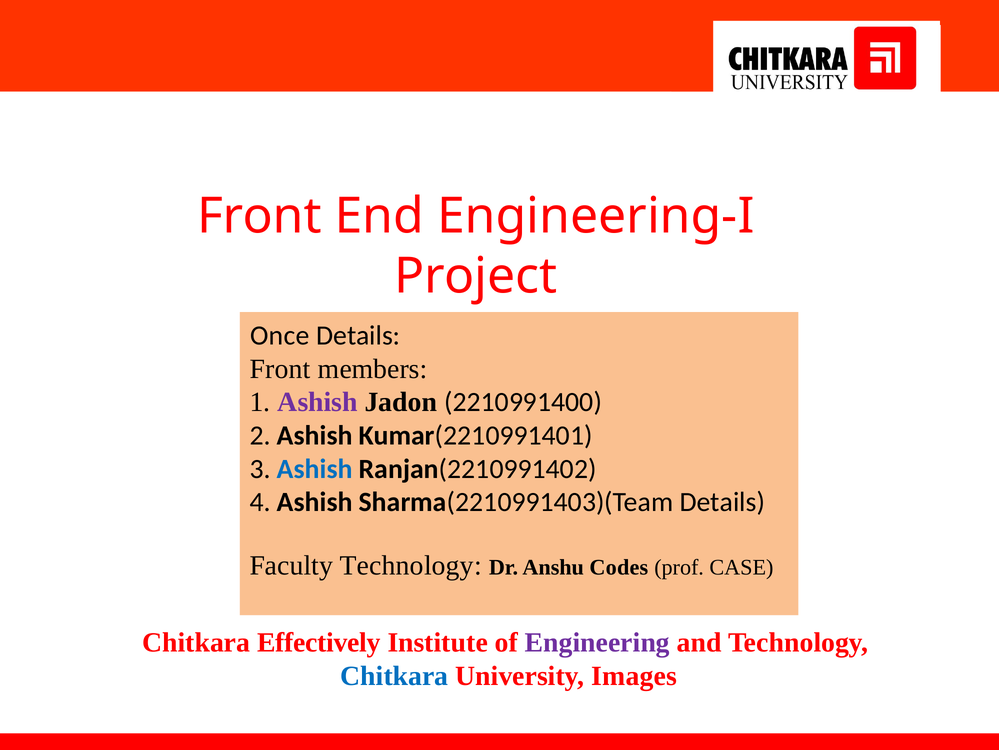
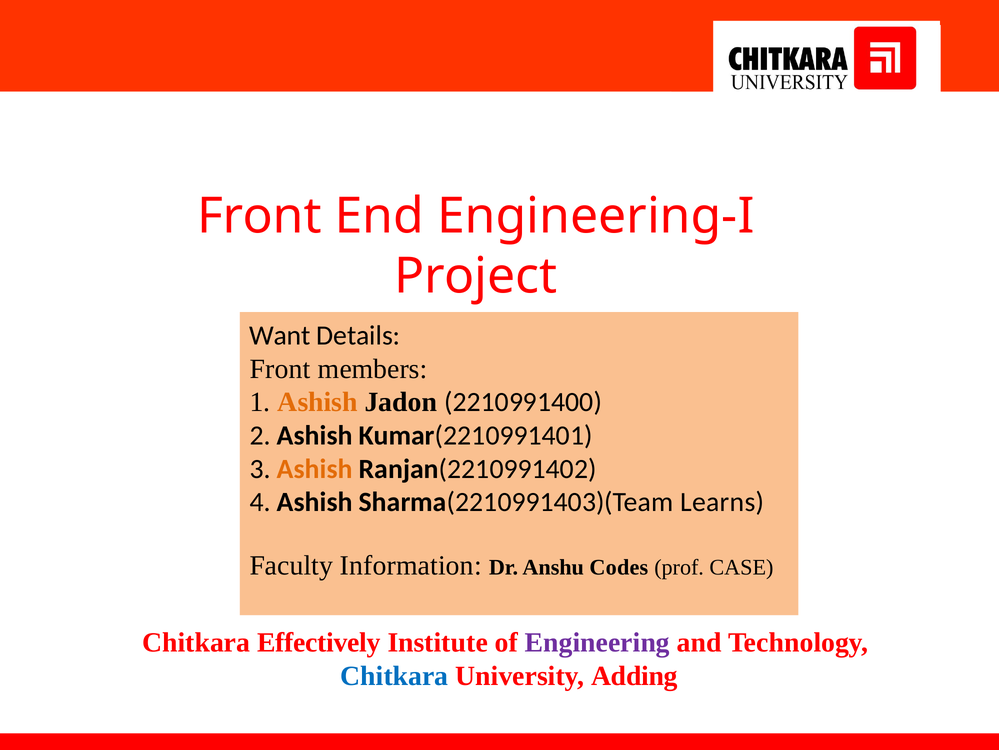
Once: Once -> Want
Ashish at (318, 402) colour: purple -> orange
Ashish at (315, 468) colour: blue -> orange
Sharma(2210991403)(Team Details: Details -> Learns
Faculty Technology: Technology -> Information
Images: Images -> Adding
